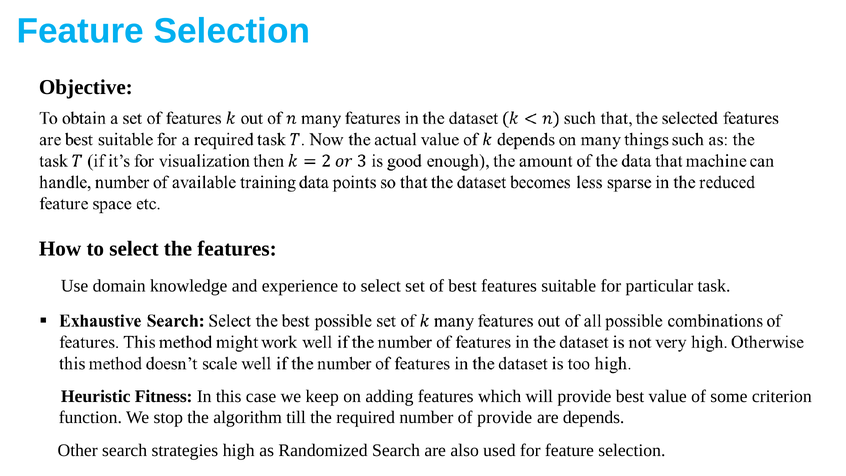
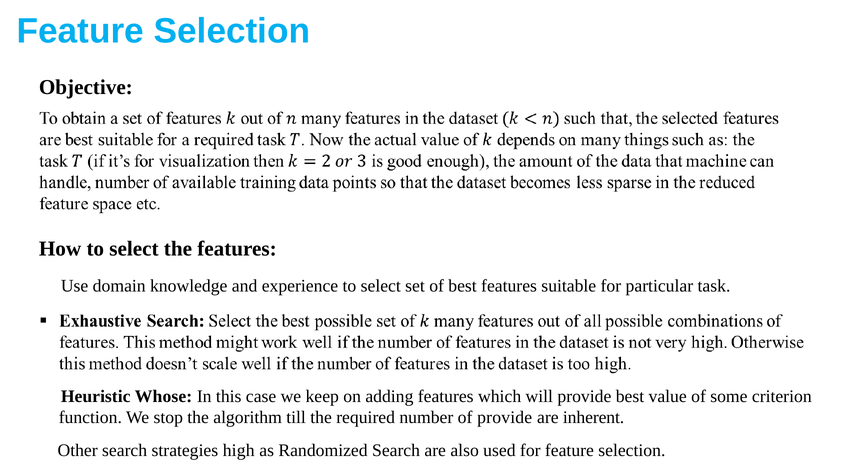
Fitness: Fitness -> Whose
depends: depends -> inherent
